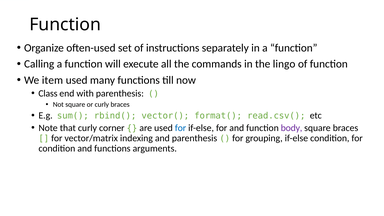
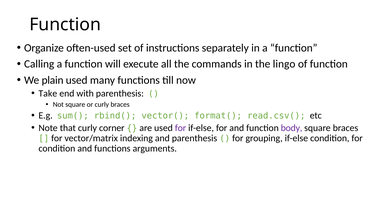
item: item -> plain
Class: Class -> Take
for at (181, 128) colour: blue -> purple
